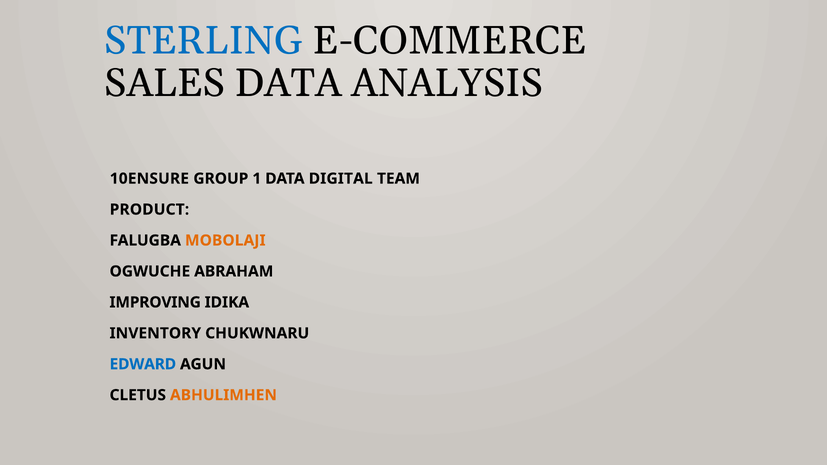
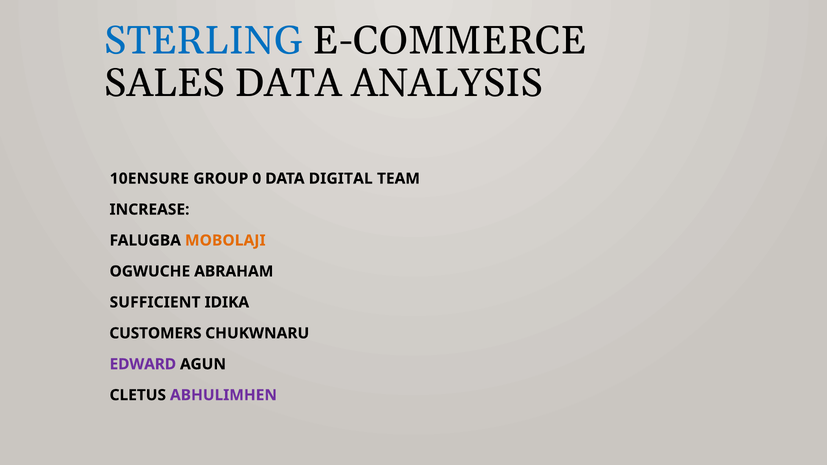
1: 1 -> 0
PRODUCT: PRODUCT -> INCREASE
IMPROVING: IMPROVING -> SUFFICIENT
INVENTORY: INVENTORY -> CUSTOMERS
EDWARD colour: blue -> purple
ABHULIMHEN colour: orange -> purple
